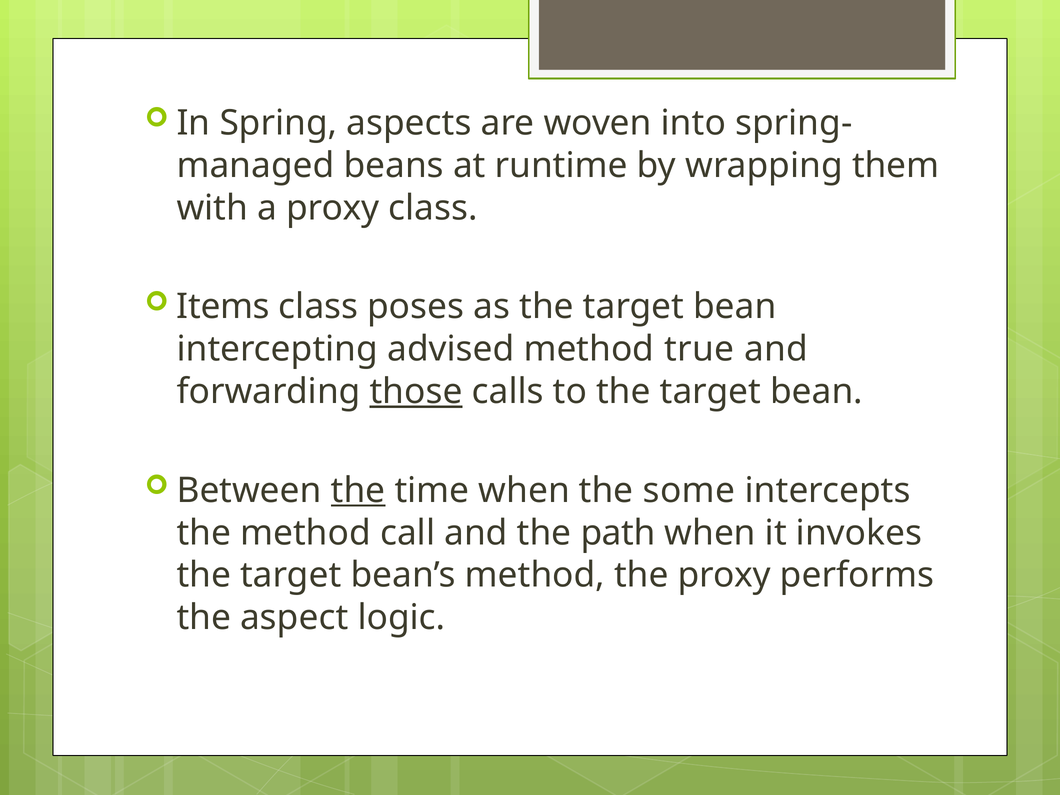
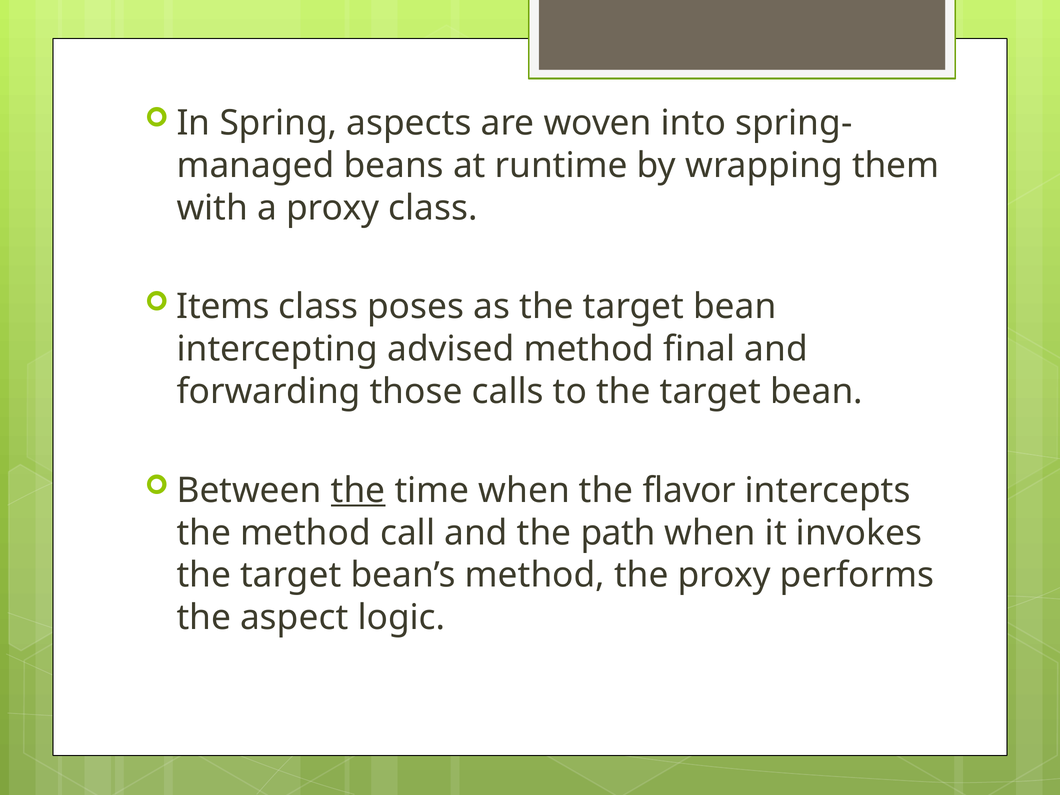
true: true -> final
those underline: present -> none
some: some -> flavor
